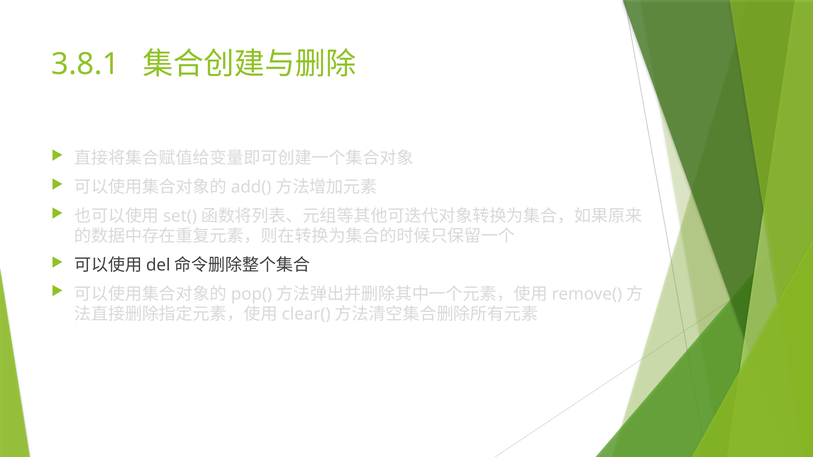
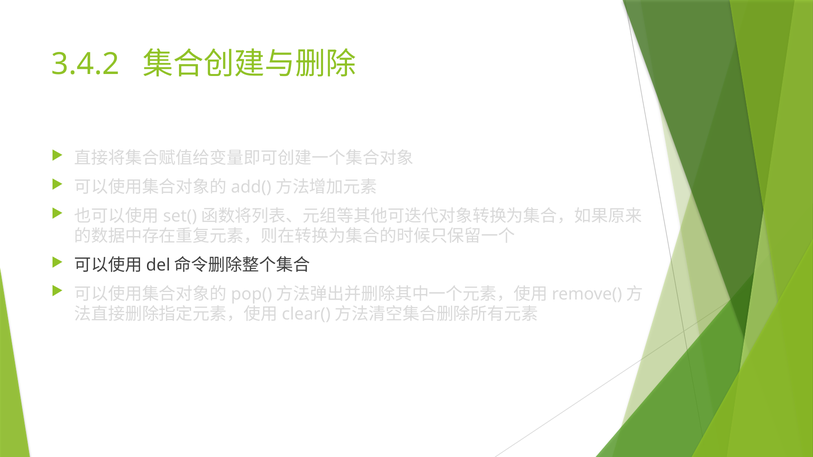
3.8.1: 3.8.1 -> 3.4.2
